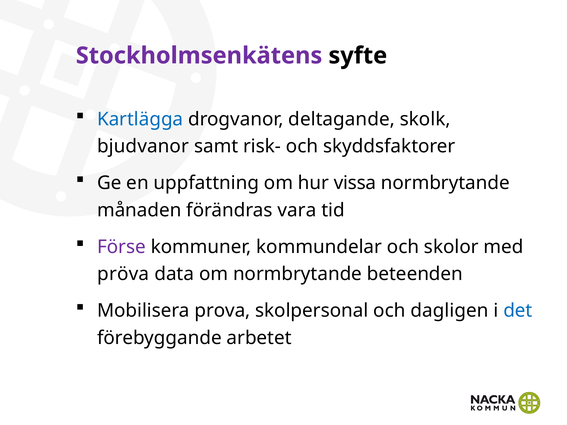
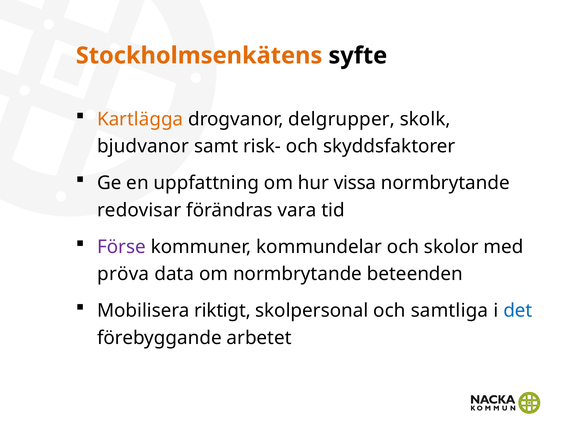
Stockholmsenkätens colour: purple -> orange
Kartlägga colour: blue -> orange
deltagande: deltagande -> delgrupper
månaden: månaden -> redovisar
prova: prova -> riktigt
dagligen: dagligen -> samtliga
